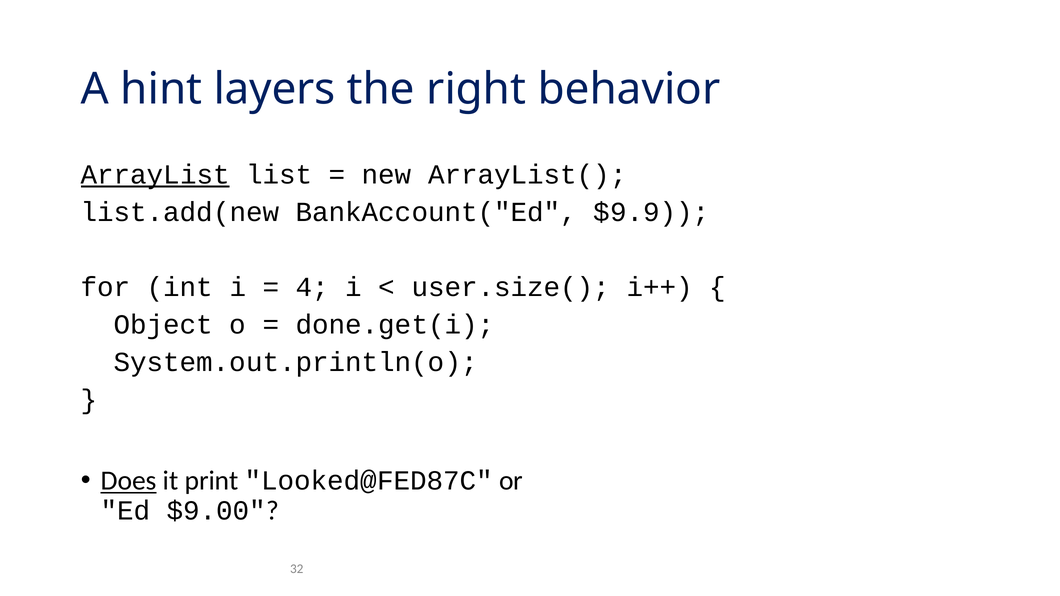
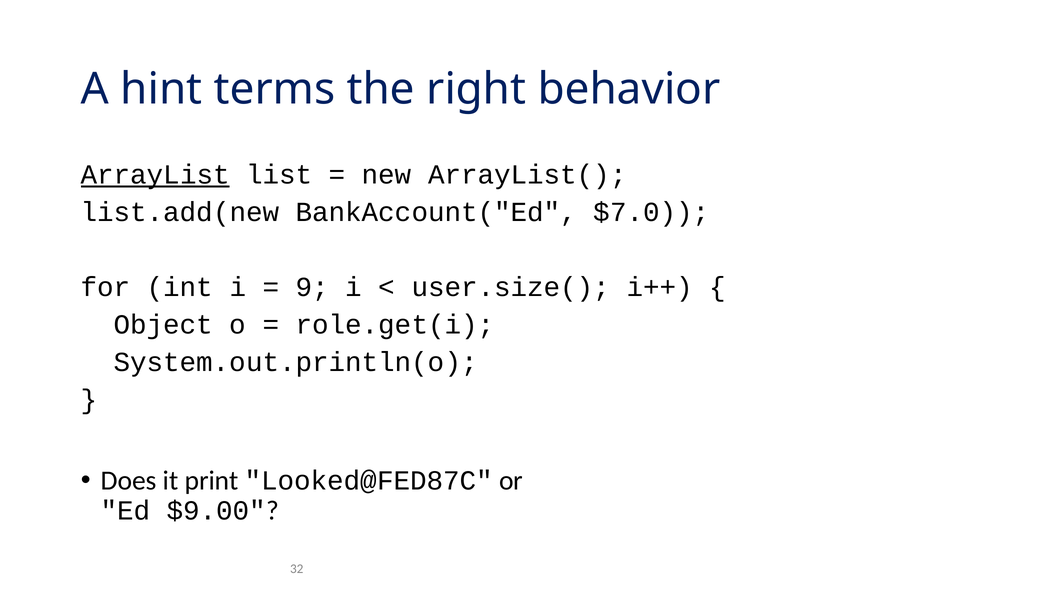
layers: layers -> terms
$9.9: $9.9 -> $7.0
4: 4 -> 9
done.get(i: done.get(i -> role.get(i
Does underline: present -> none
